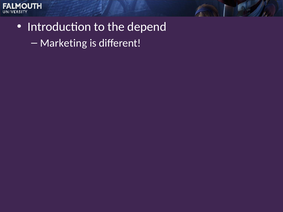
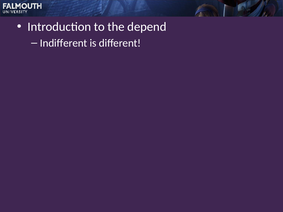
Marketing: Marketing -> Indifferent
